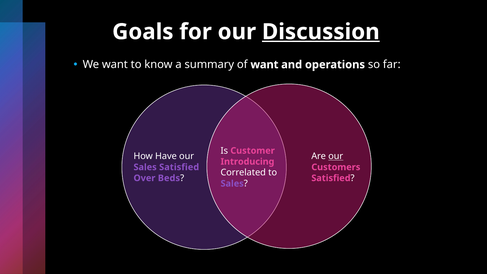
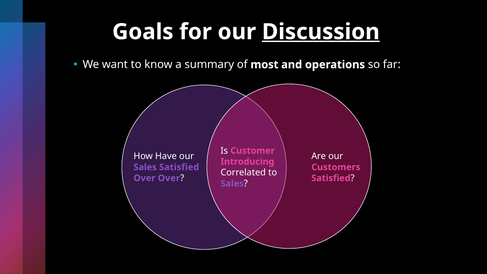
of want: want -> most
our at (336, 156) underline: present -> none
Over Beds: Beds -> Over
